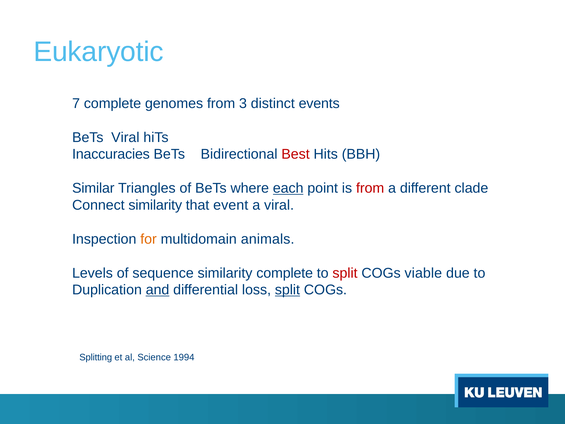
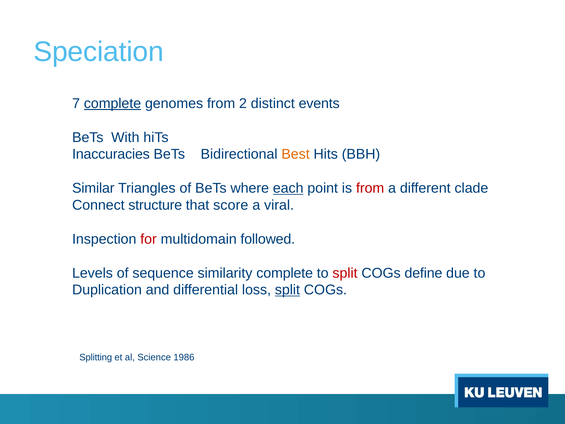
Eukaryotic: Eukaryotic -> Speciation
complete at (112, 103) underline: none -> present
3: 3 -> 2
BeTs Viral: Viral -> With
Best colour: red -> orange
Connect similarity: similarity -> structure
event: event -> score
for colour: orange -> red
animals: animals -> followed
viable: viable -> define
and underline: present -> none
1994: 1994 -> 1986
